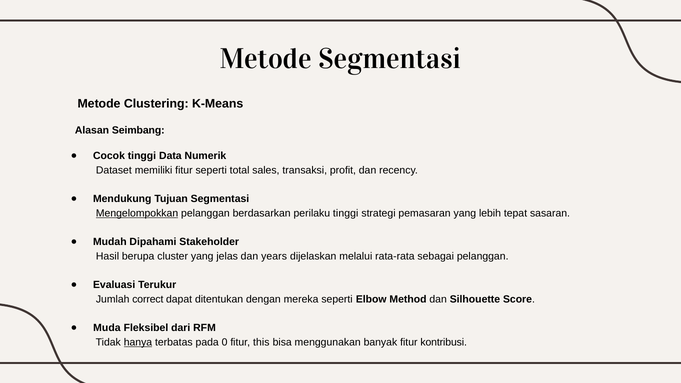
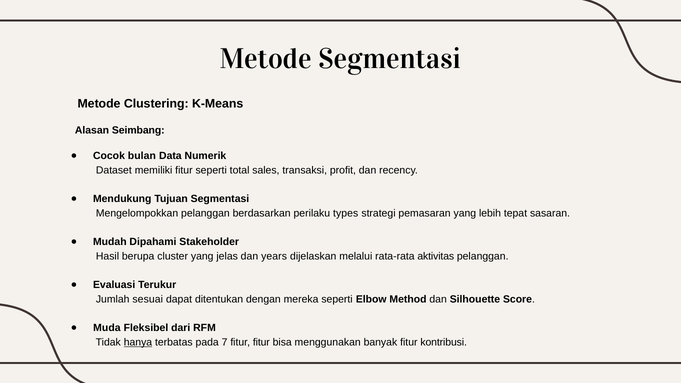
Cocok tinggi: tinggi -> bulan
Mengelompokkan underline: present -> none
perilaku tinggi: tinggi -> types
sebagai: sebagai -> aktivitas
correct: correct -> sesuai
0: 0 -> 7
fitur this: this -> fitur
